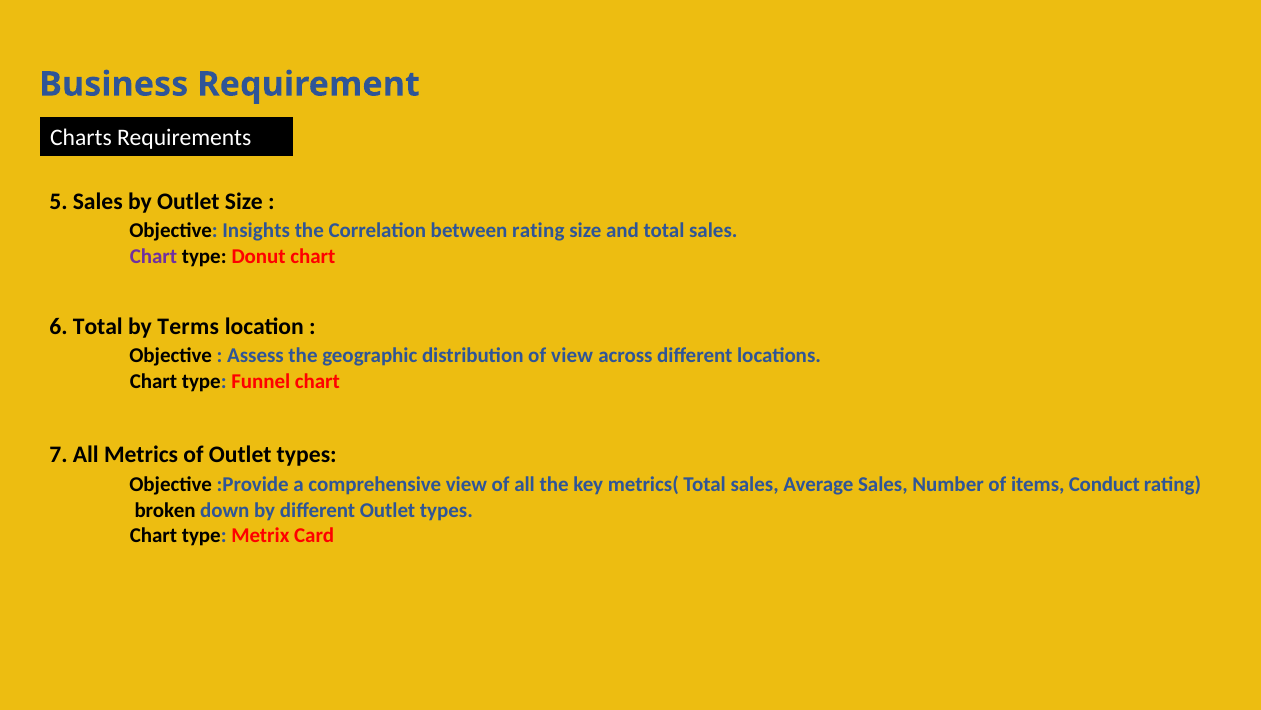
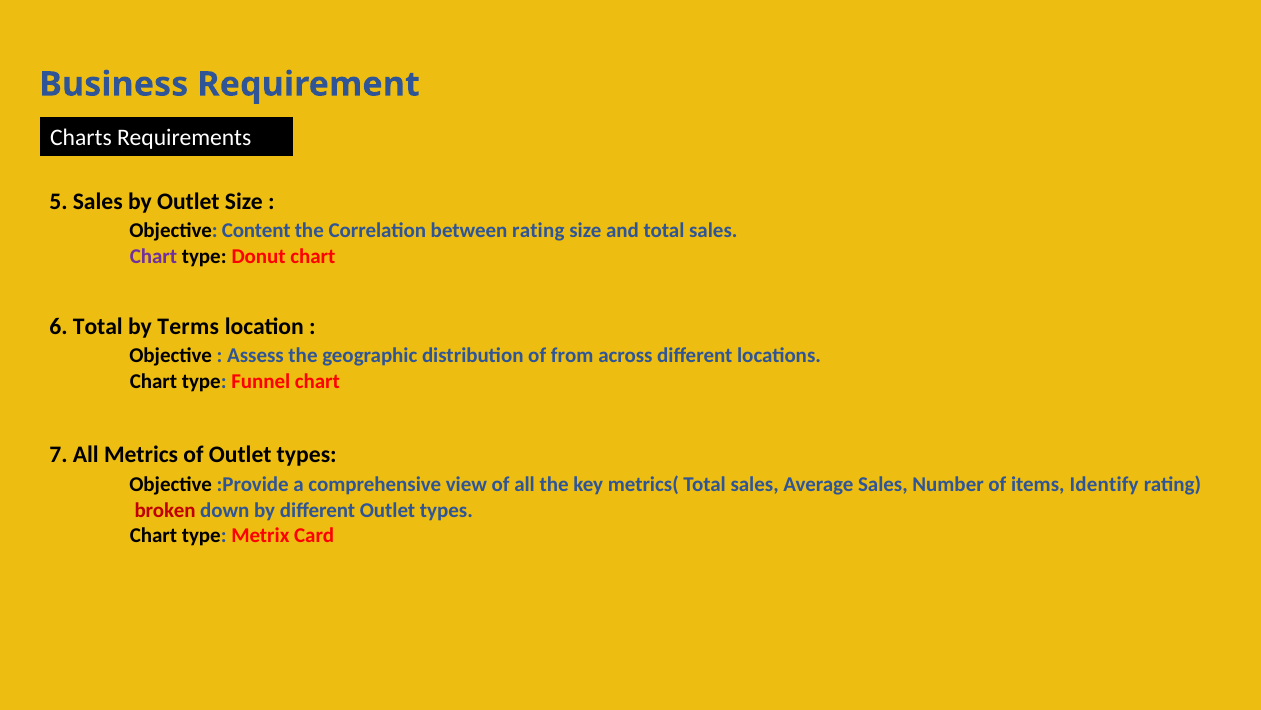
Insights: Insights -> Content
of view: view -> from
Conduct: Conduct -> Identify
broken colour: black -> red
